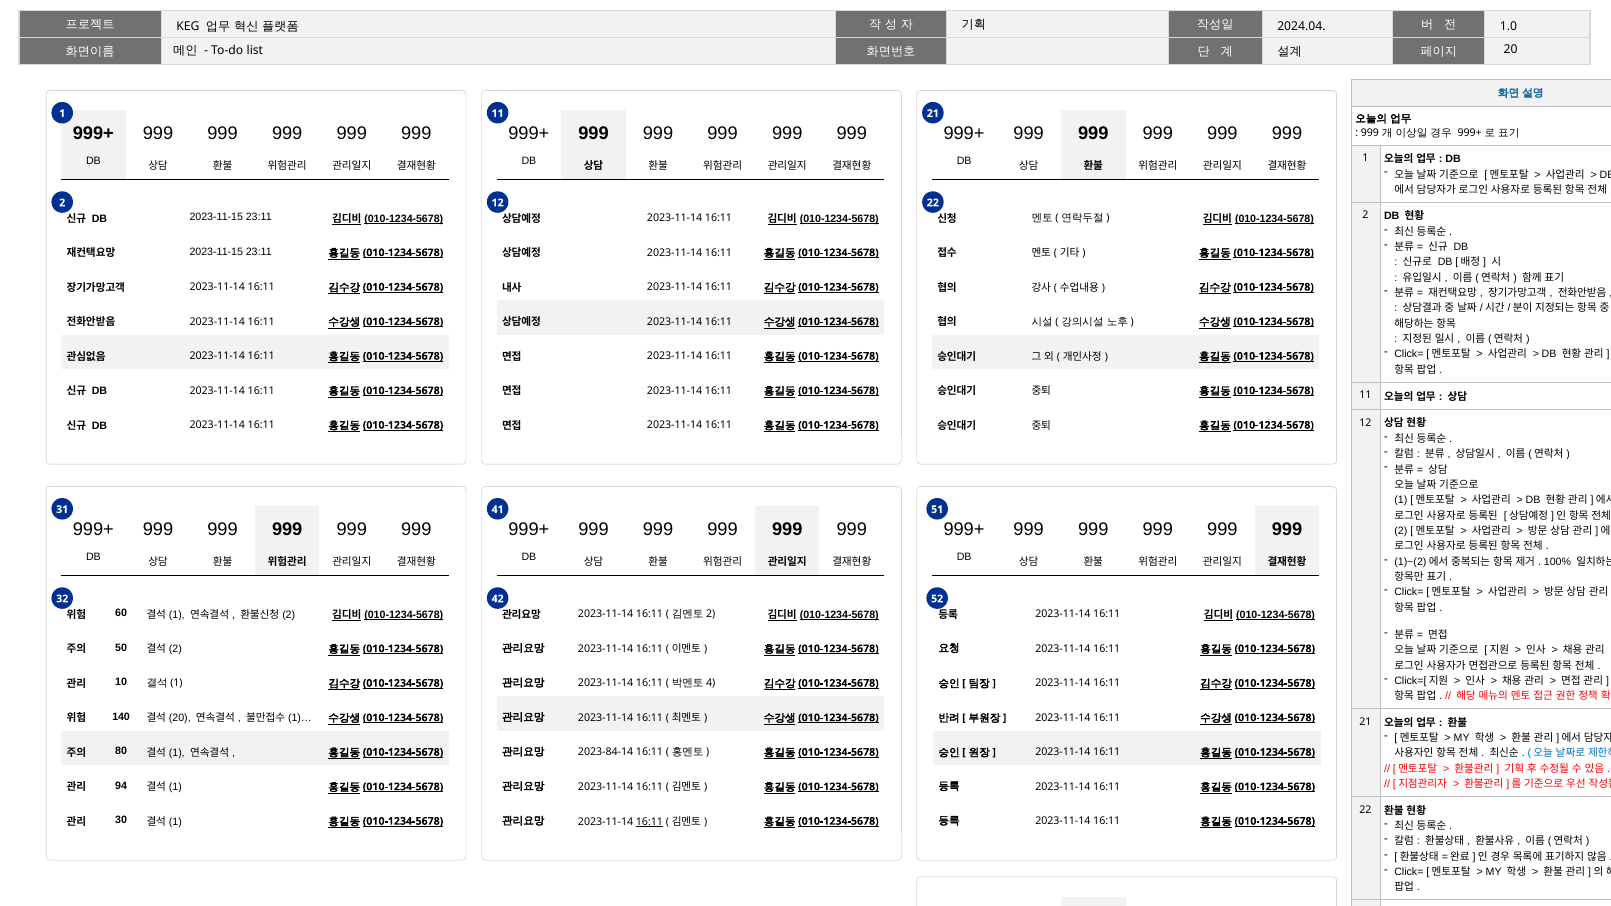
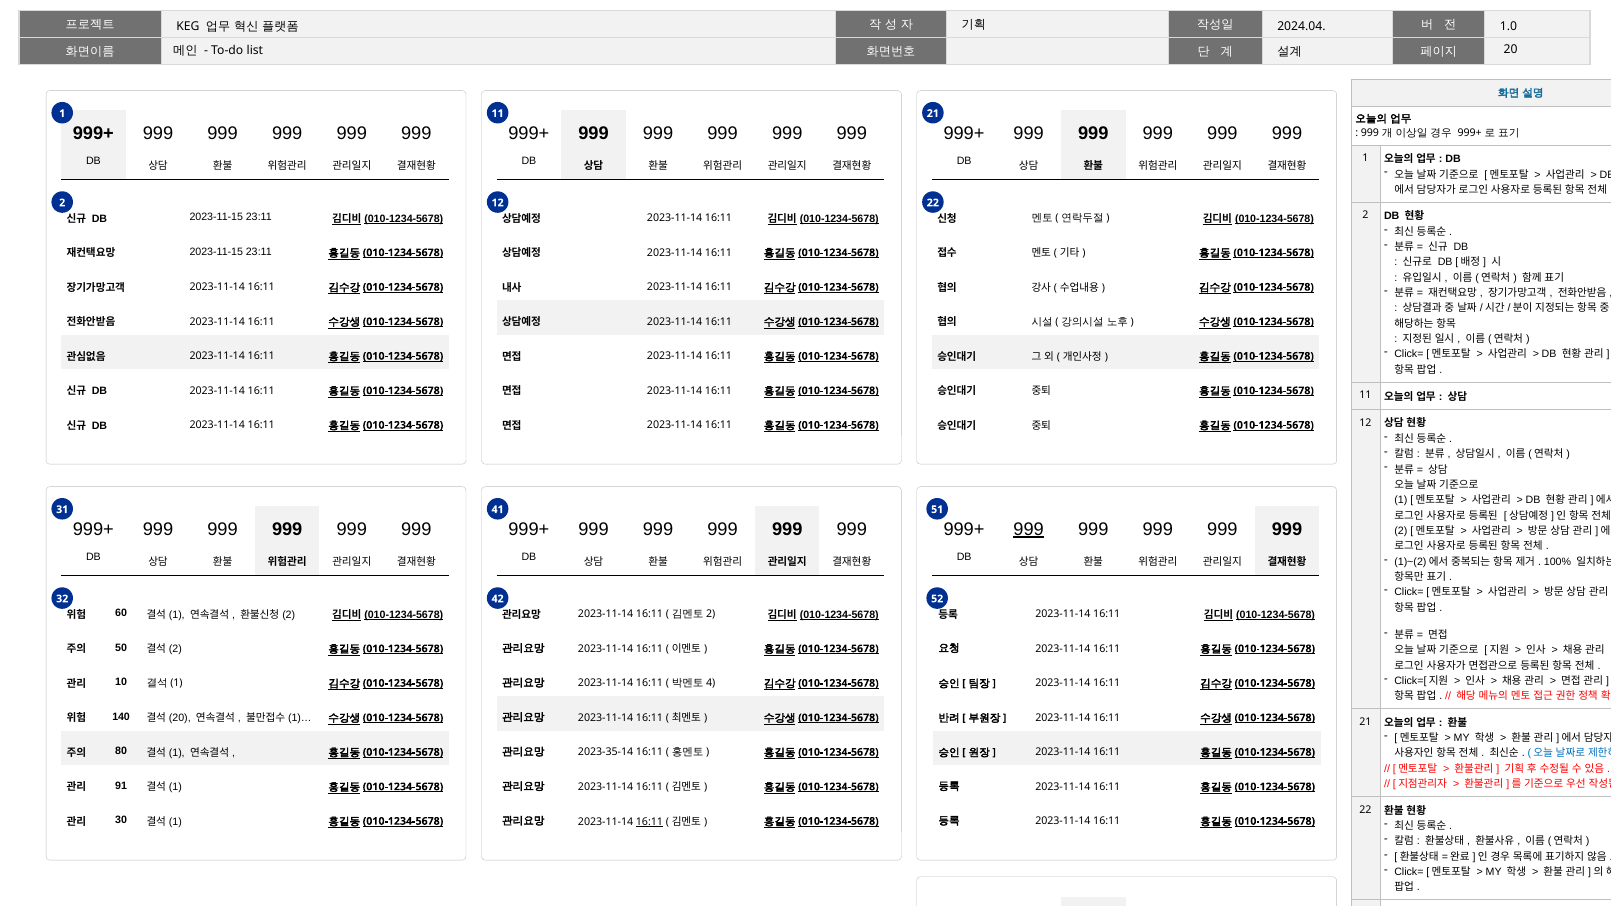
999 at (1029, 529) underline: none -> present
2023-84-14: 2023-84-14 -> 2023-35-14
94: 94 -> 91
